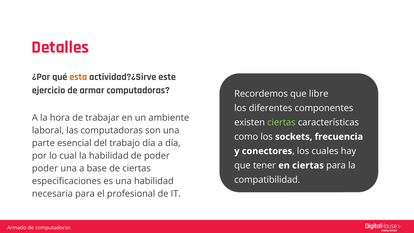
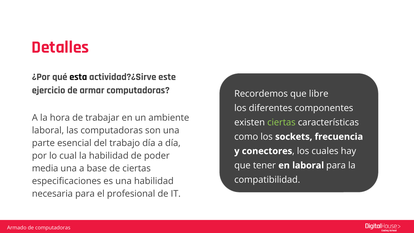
esta colour: orange -> black
en ciertas: ciertas -> laboral
poder at (45, 168): poder -> media
